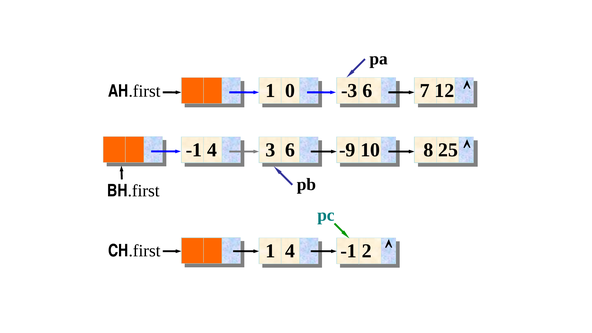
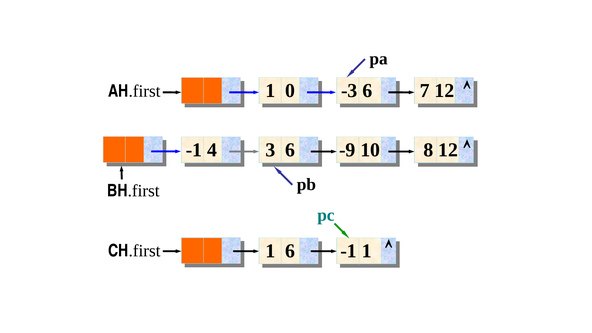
8 25: 25 -> 12
1 4: 4 -> 6
-1 2: 2 -> 1
